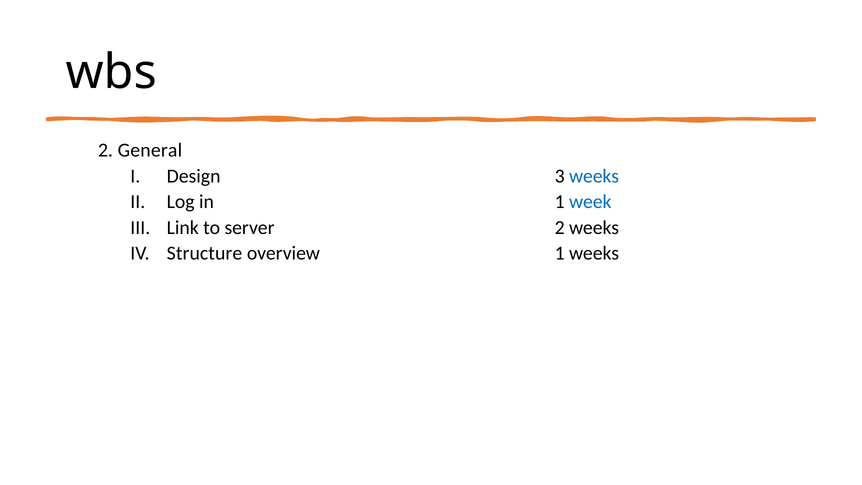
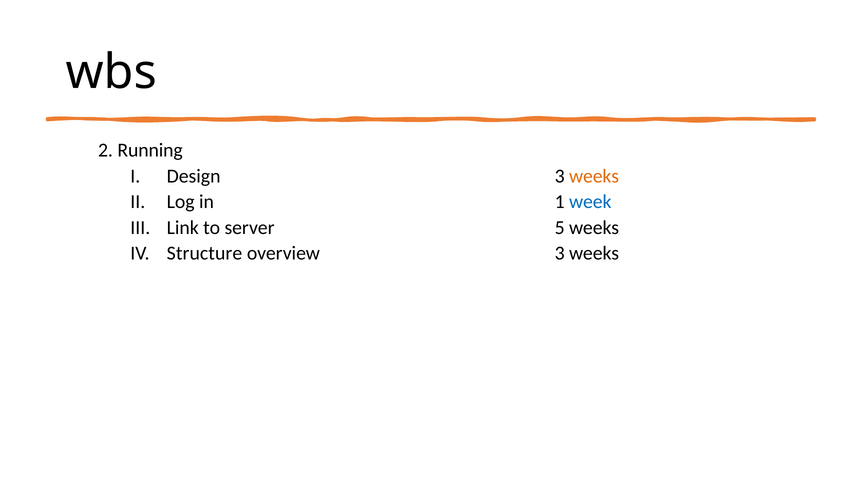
General: General -> Running
weeks at (594, 176) colour: blue -> orange
server 2: 2 -> 5
overview 1: 1 -> 3
